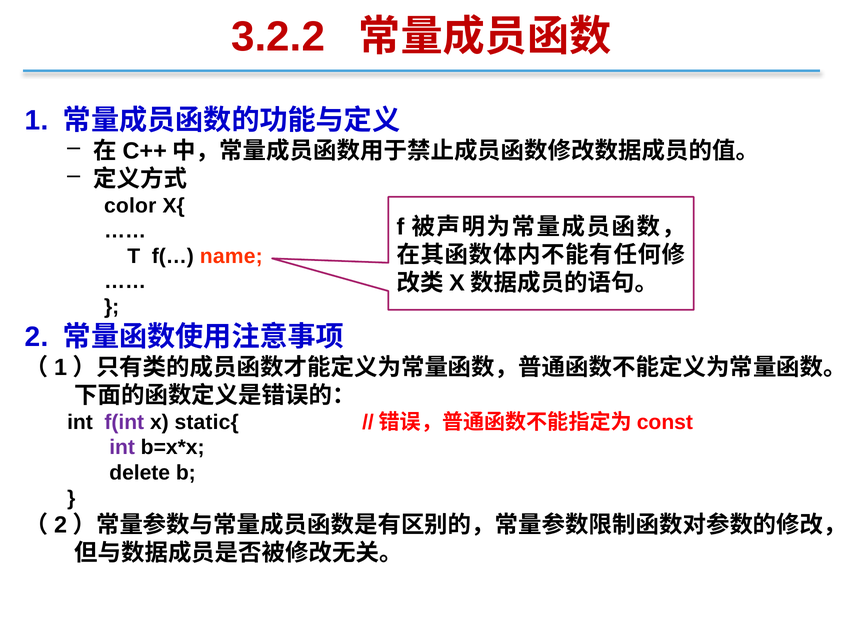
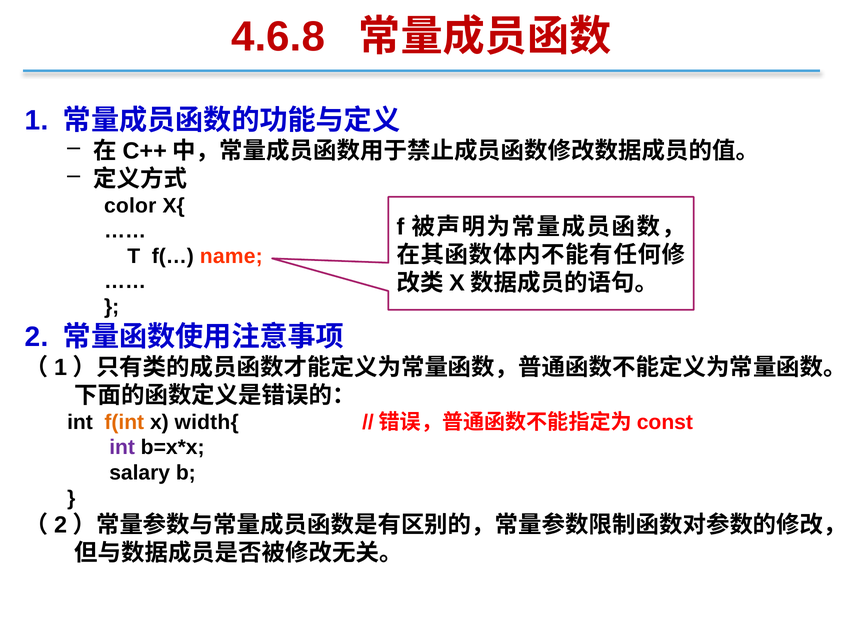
3.2.2: 3.2.2 -> 4.6.8
f(int colour: purple -> orange
static{: static{ -> width{
delete: delete -> salary
